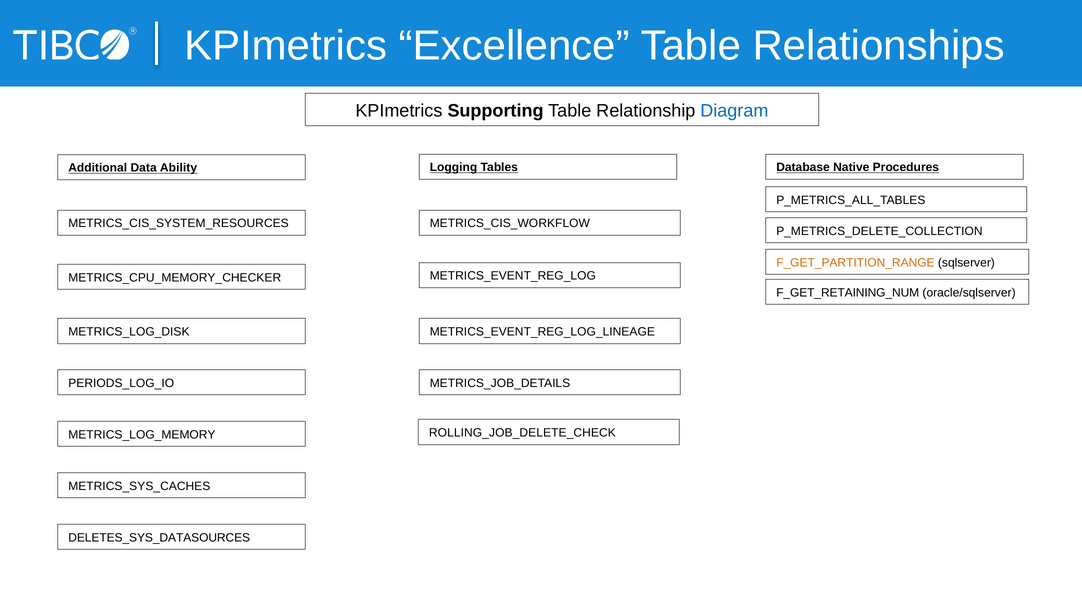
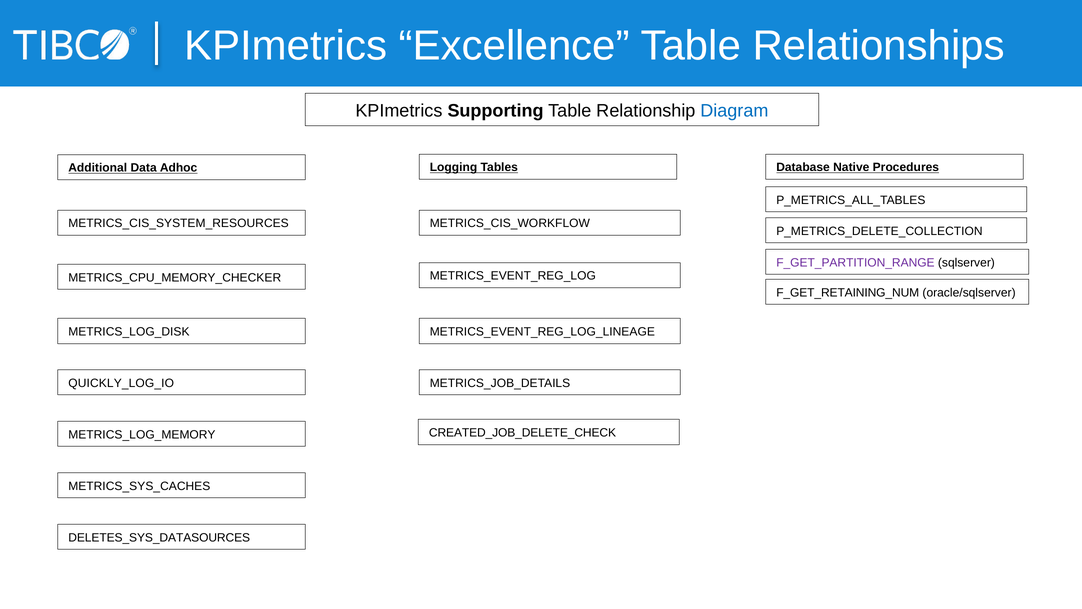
Ability: Ability -> Adhoc
F_GET_PARTITION_RANGE colour: orange -> purple
PERIODS_LOG_IO: PERIODS_LOG_IO -> QUICKLY_LOG_IO
ROLLING_JOB_DELETE_CHECK: ROLLING_JOB_DELETE_CHECK -> CREATED_JOB_DELETE_CHECK
